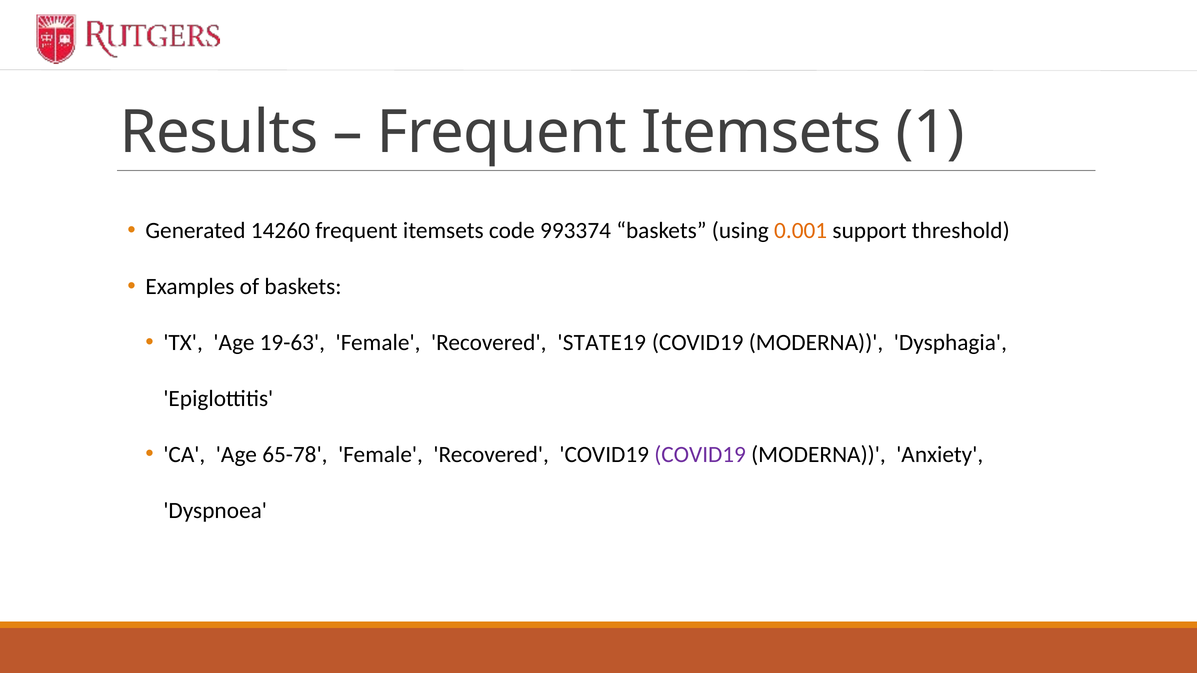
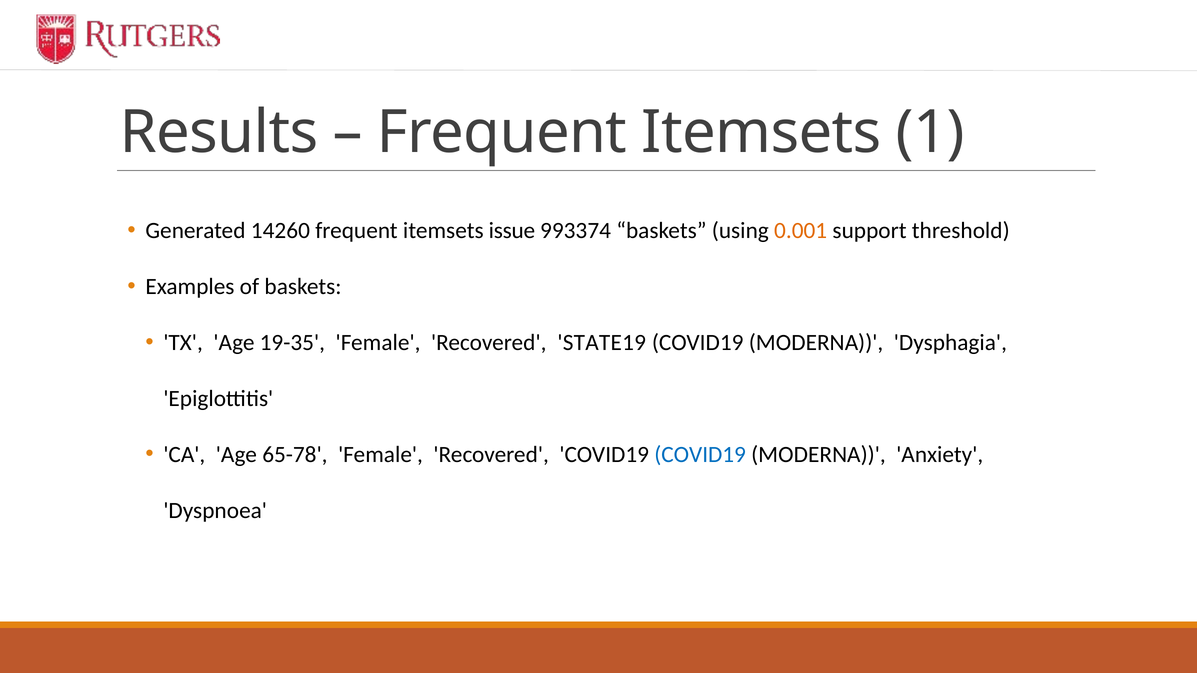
code: code -> issue
19-63: 19-63 -> 19-35
COVID19 at (700, 455) colour: purple -> blue
